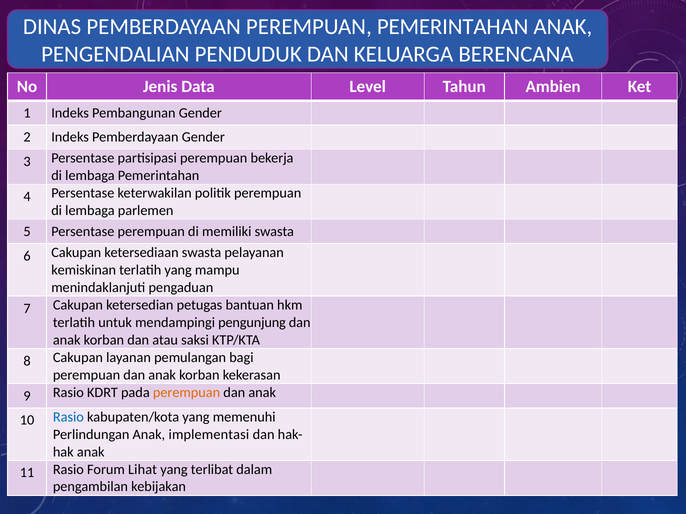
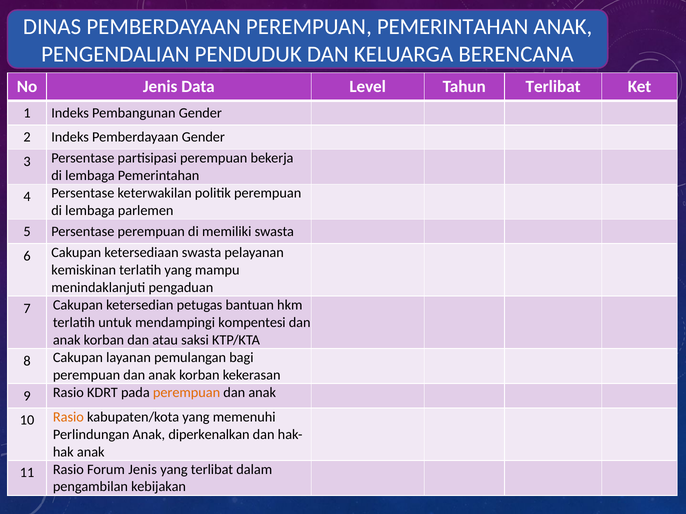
Tahun Ambien: Ambien -> Terlibat
pengunjung: pengunjung -> kompentesi
Rasio at (68, 417) colour: blue -> orange
implementasi: implementasi -> diperkenalkan
Forum Lihat: Lihat -> Jenis
